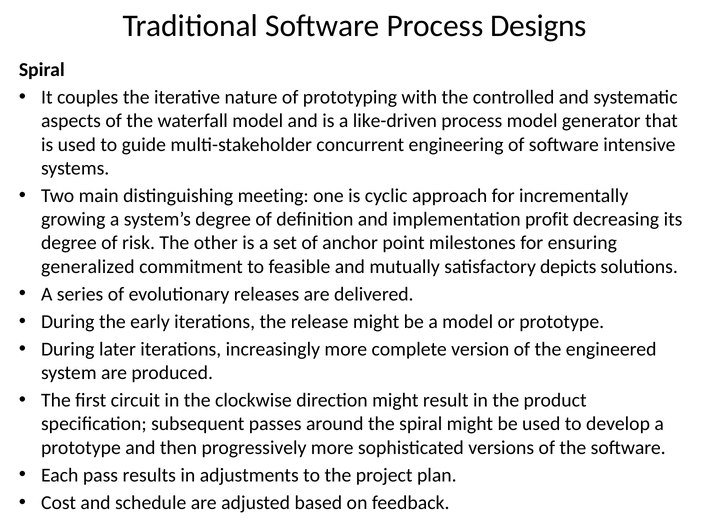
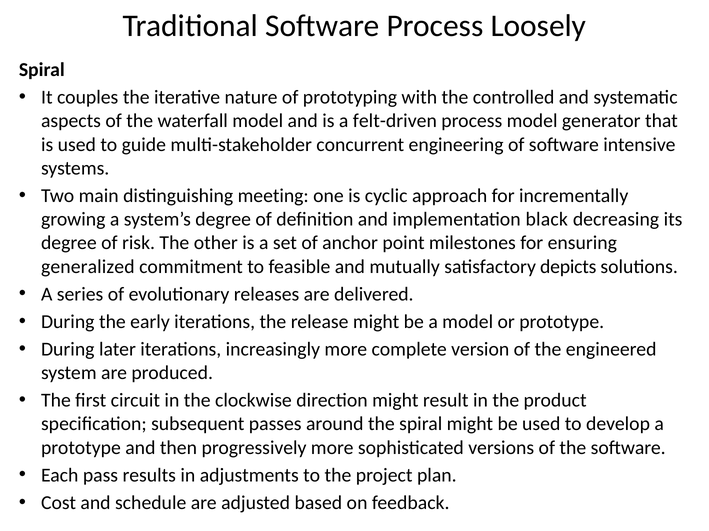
Designs: Designs -> Loosely
like-driven: like-driven -> felt-driven
profit: profit -> black
